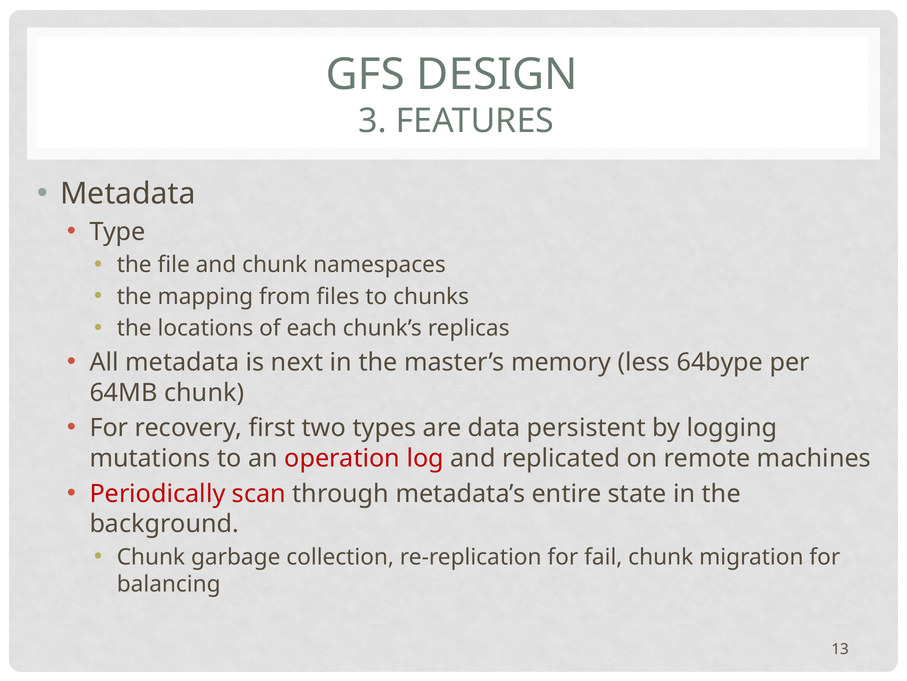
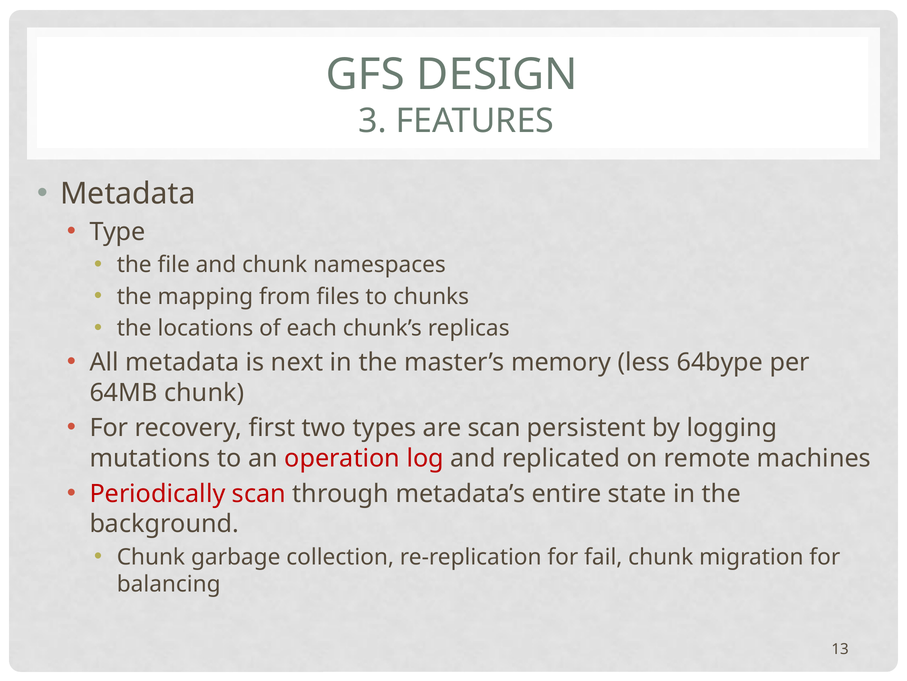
are data: data -> scan
